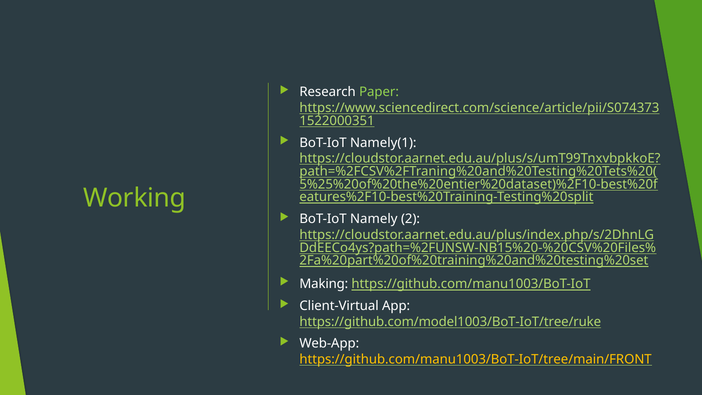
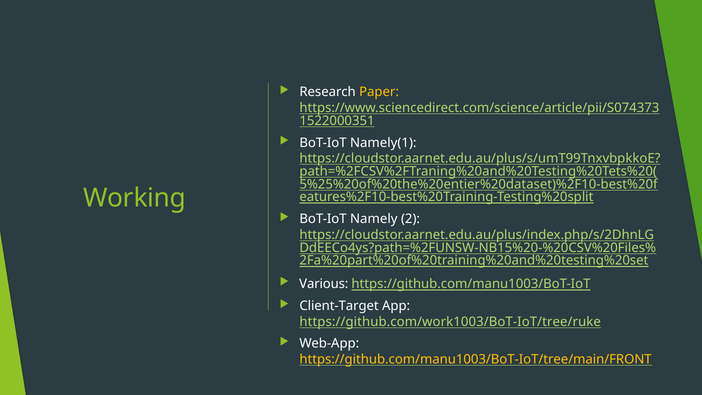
Paper colour: light green -> yellow
Making: Making -> Various
Client-Virtual: Client-Virtual -> Client-Target
https://github.com/model1003/BoT-IoT/tree/ruke: https://github.com/model1003/BoT-IoT/tree/ruke -> https://github.com/work1003/BoT-IoT/tree/ruke
